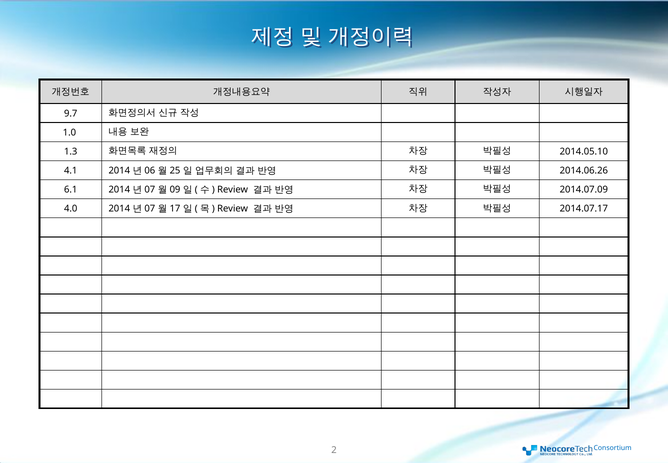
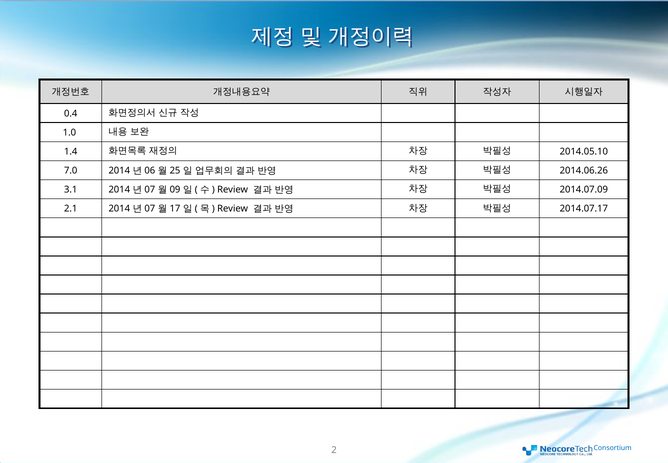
9.7: 9.7 -> 0.4
1.3: 1.3 -> 1.4
4.1: 4.1 -> 7.0
6.1: 6.1 -> 3.1
4.0: 4.0 -> 2.1
